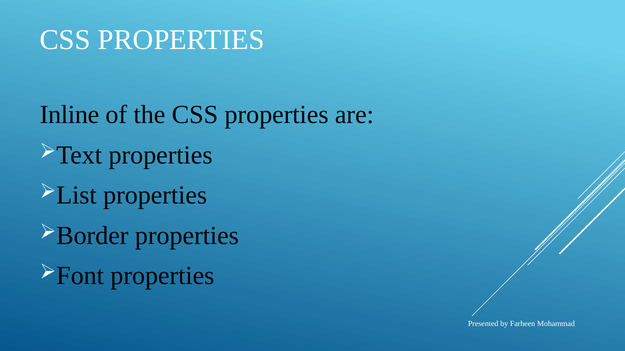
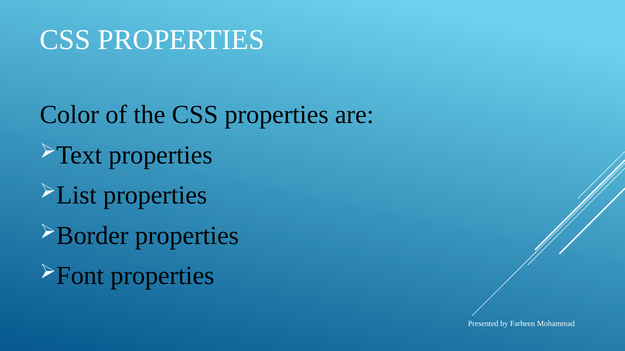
Inline: Inline -> Color
